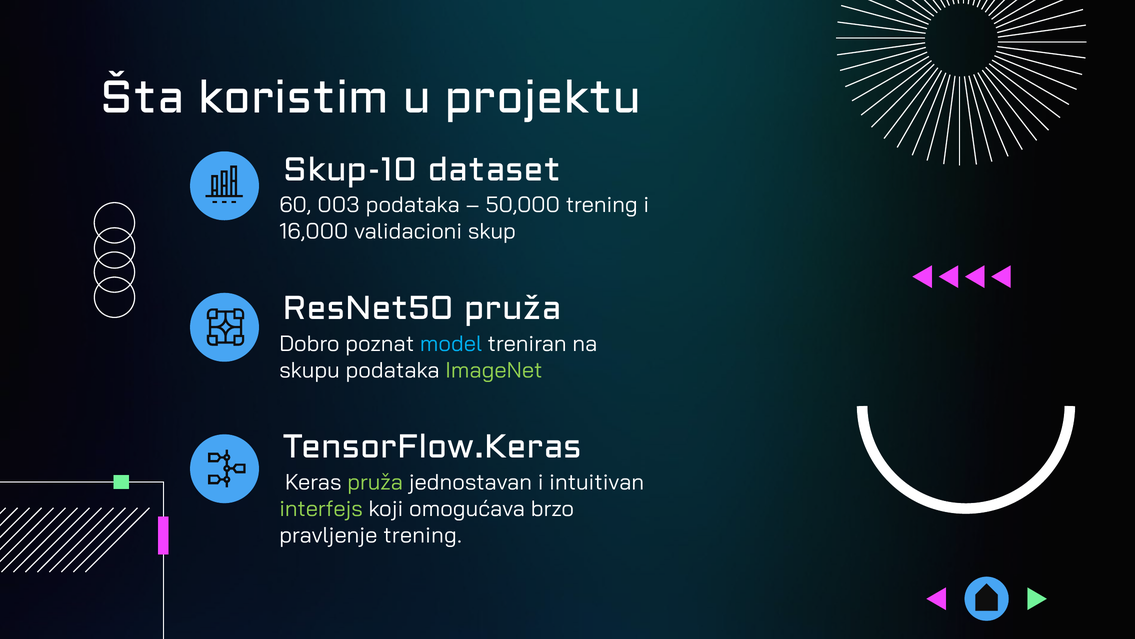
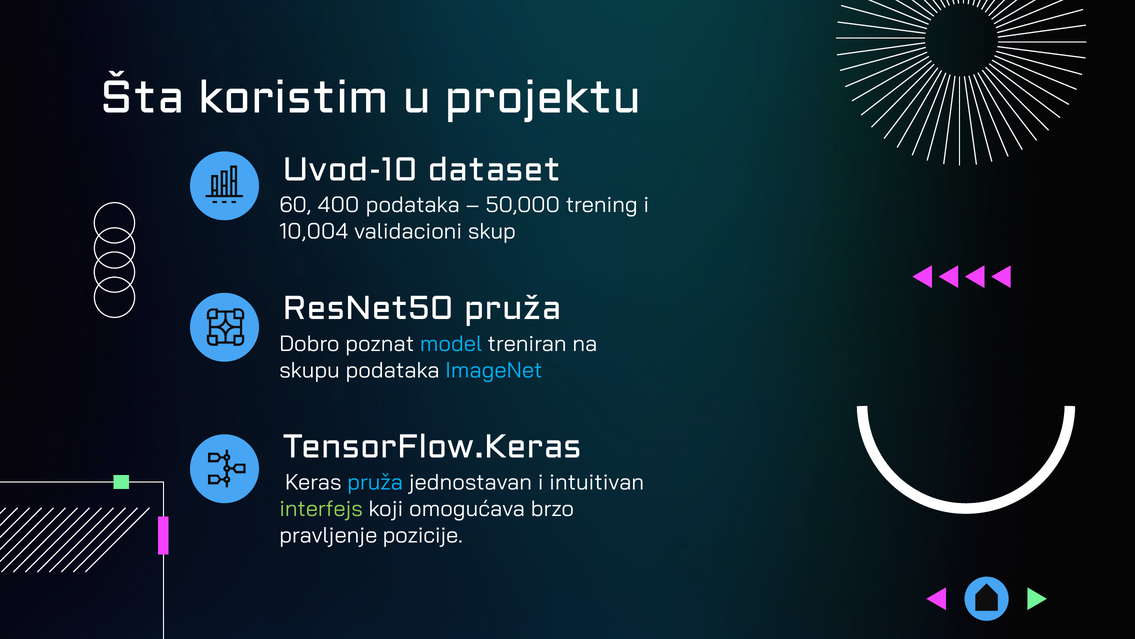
Skup-10: Skup-10 -> Uvod-10
003: 003 -> 400
16,000: 16,000 -> 10,004
ImageNet colour: light green -> light blue
pruža at (375, 482) colour: light green -> light blue
pravljenje trening: trening -> pozicije
